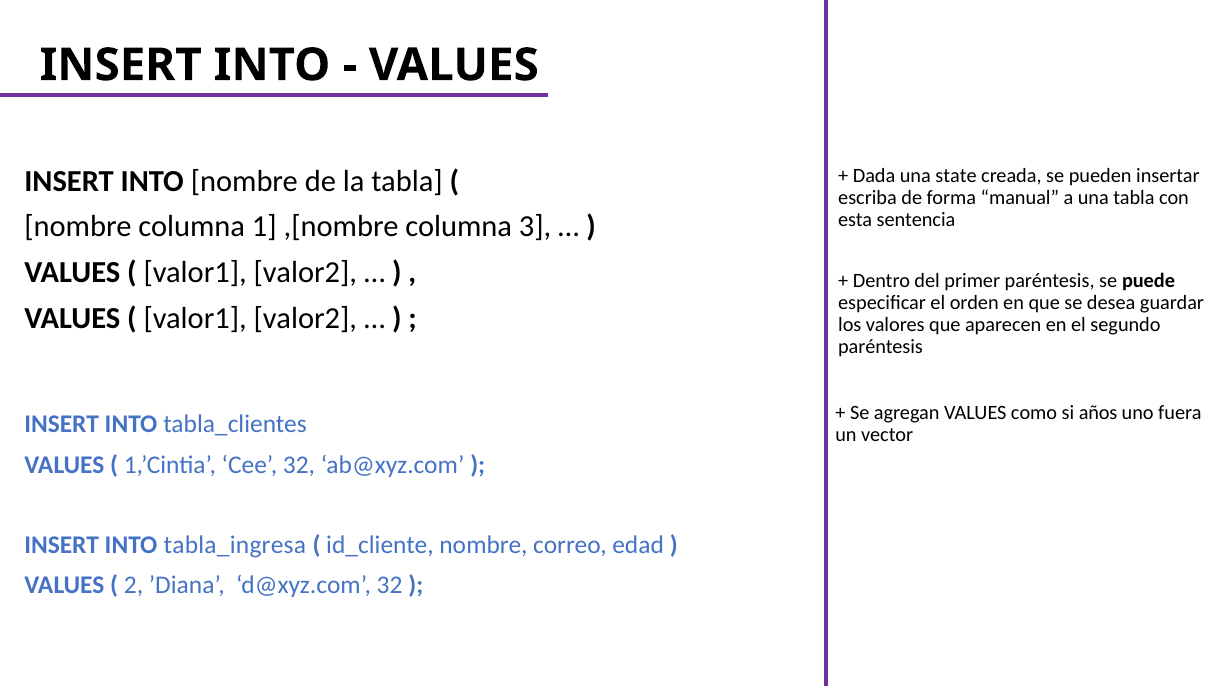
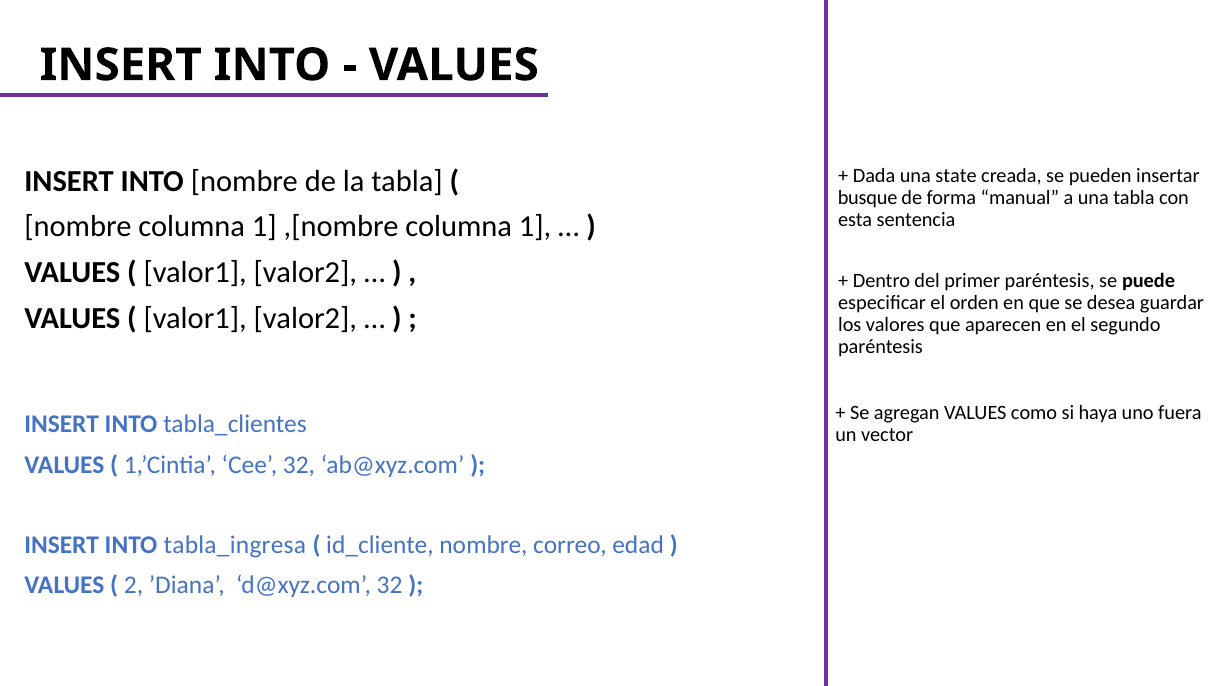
escriba: escriba -> busque
,[nombre columna 3: 3 -> 1
años: años -> haya
